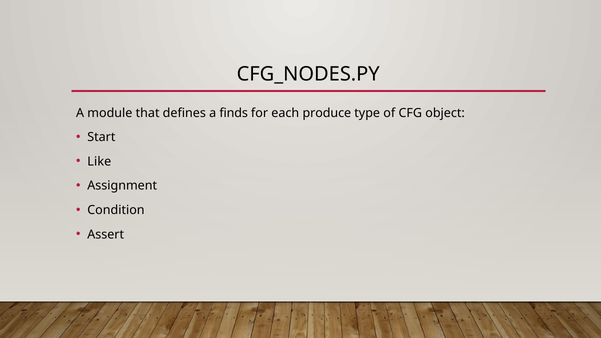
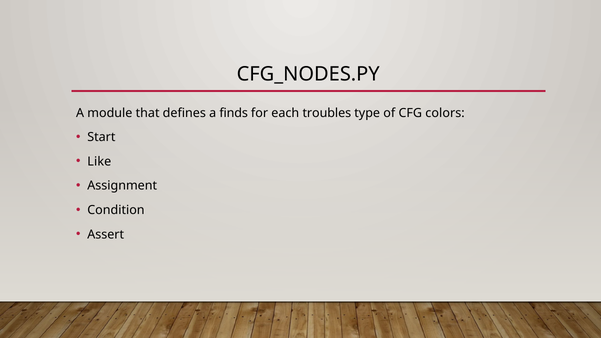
produce: produce -> troubles
object: object -> colors
